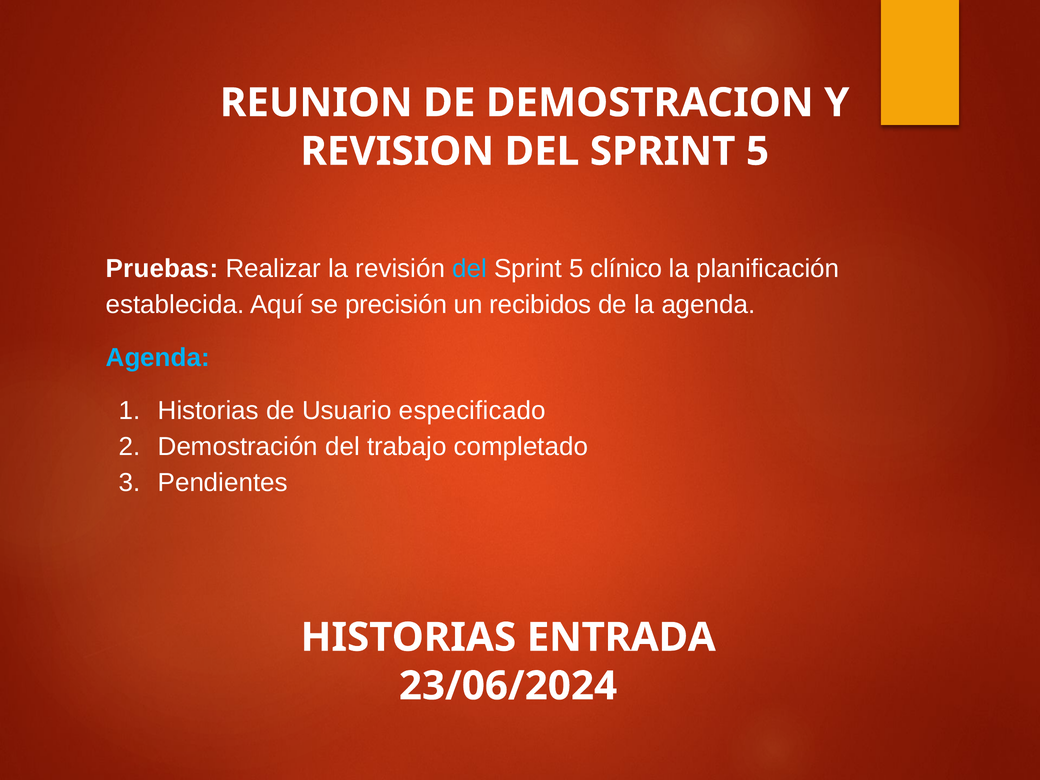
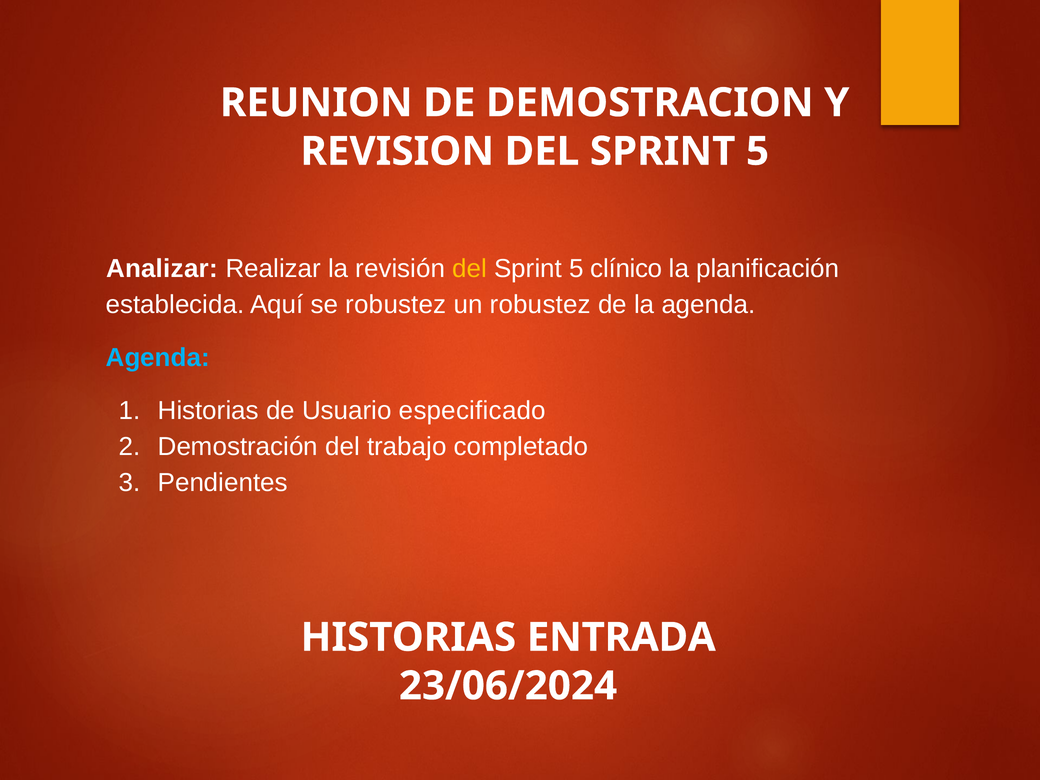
Pruebas: Pruebas -> Analizar
del at (470, 269) colour: light blue -> yellow
se precisión: precisión -> robustez
un recibidos: recibidos -> robustez
